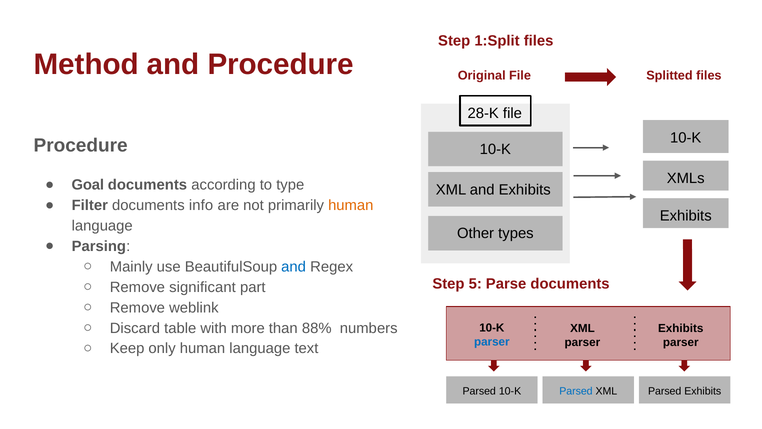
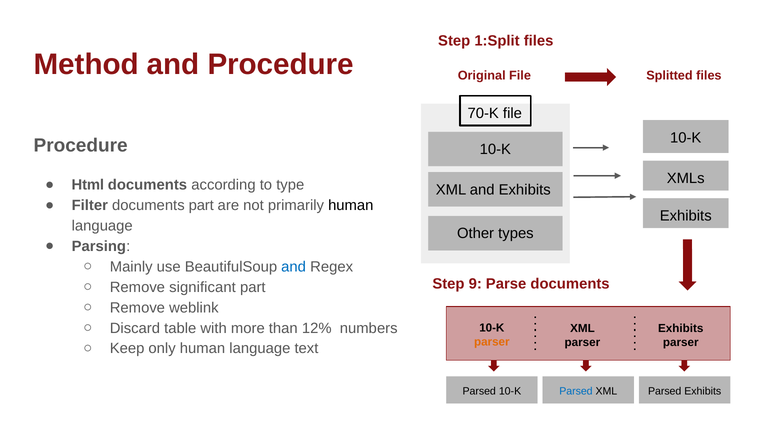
28-K: 28-K -> 70-K
Goal: Goal -> Html
documents info: info -> part
human at (351, 205) colour: orange -> black
5: 5 -> 9
88%: 88% -> 12%
parser at (492, 341) colour: blue -> orange
